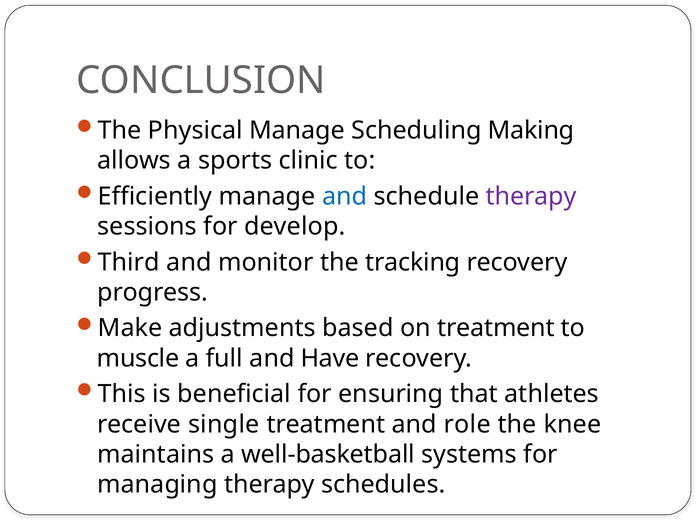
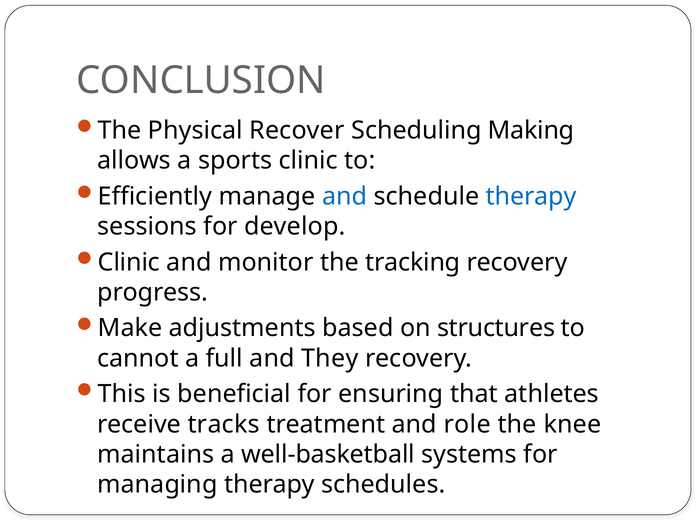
Physical Manage: Manage -> Recover
therapy at (531, 196) colour: purple -> blue
Third at (129, 262): Third -> Clinic
on treatment: treatment -> structures
muscle: muscle -> cannot
Have: Have -> They
single: single -> tracks
